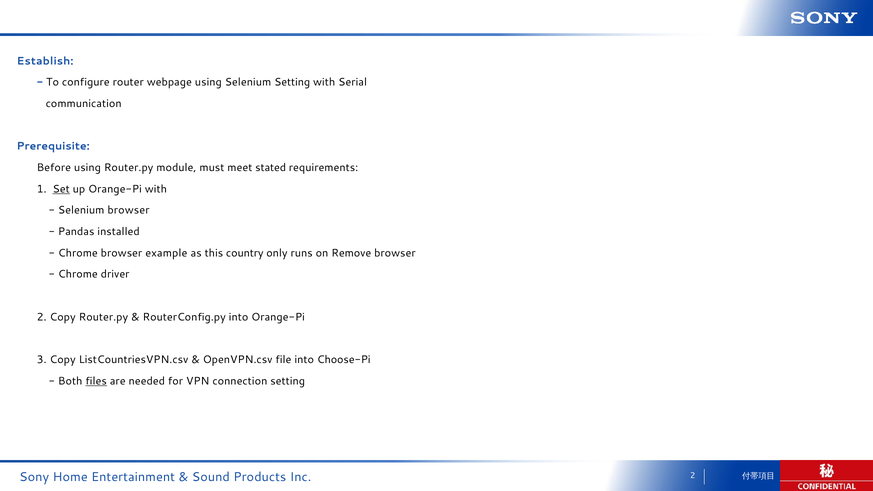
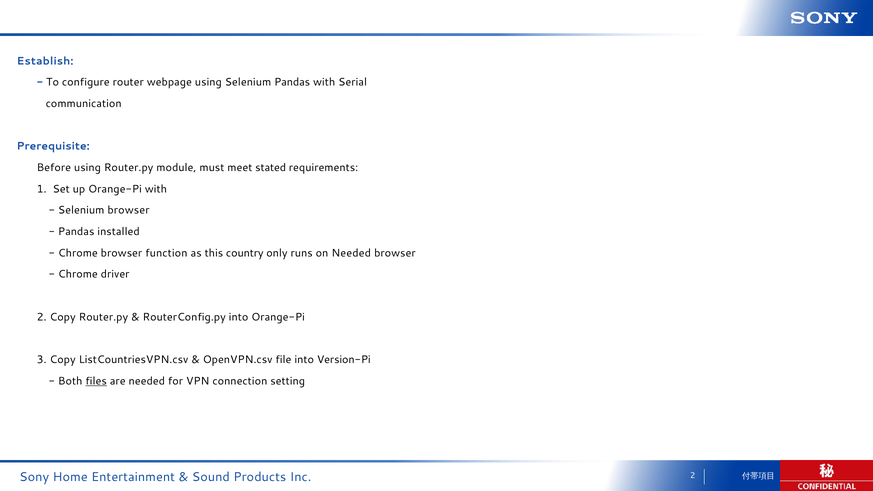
Selenium Setting: Setting -> Pandas
Set underline: present -> none
example: example -> function
on Remove: Remove -> Needed
Choose-Pi: Choose-Pi -> Version-Pi
